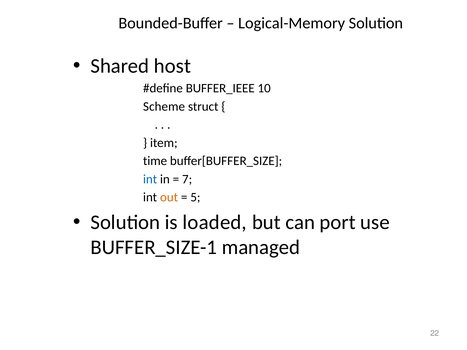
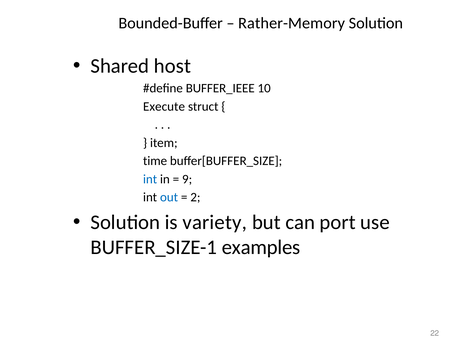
Logical-Memory: Logical-Memory -> Rather-Memory
Scheme: Scheme -> Execute
7: 7 -> 9
out colour: orange -> blue
5: 5 -> 2
loaded: loaded -> variety
managed: managed -> examples
